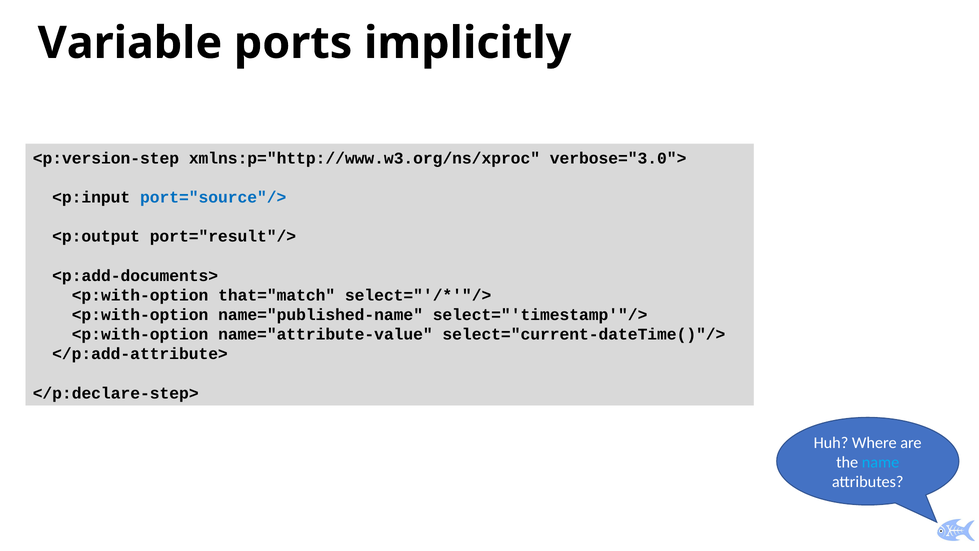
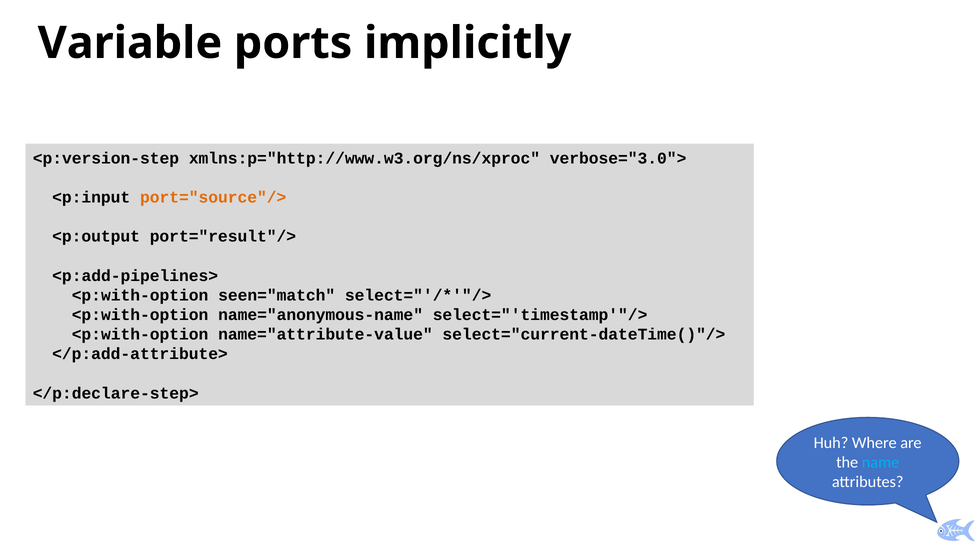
port="source"/> colour: blue -> orange
<p:add-documents>: <p:add-documents> -> <p:add-pipelines>
that="match: that="match -> seen="match
name="published-name: name="published-name -> name="anonymous-name
